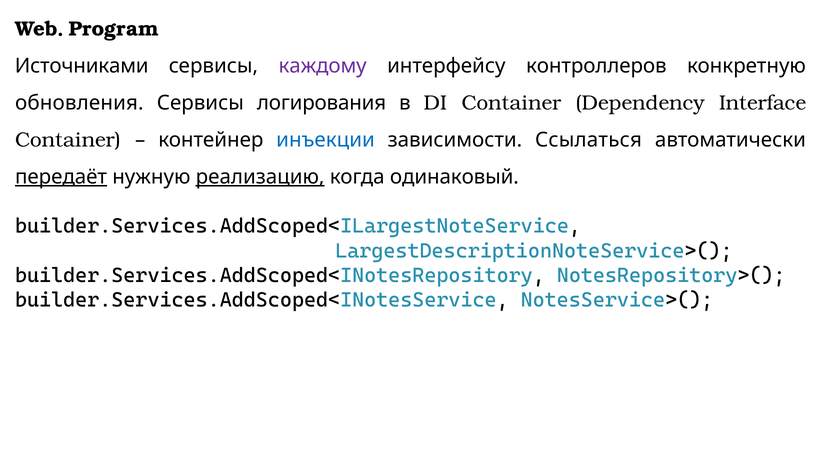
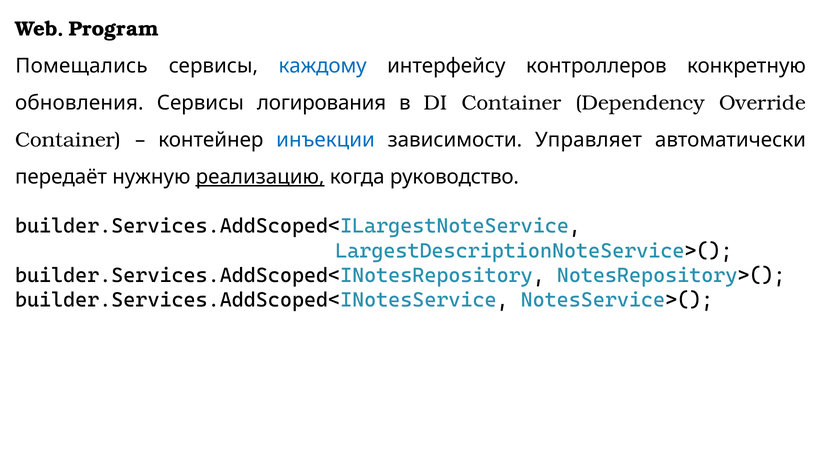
Источниками: Источниками -> Помещались
каждому colour: purple -> blue
Interface: Interface -> Override
Ссылаться: Ссылаться -> Управляет
передаёт underline: present -> none
одинаковый: одинаковый -> руководство
